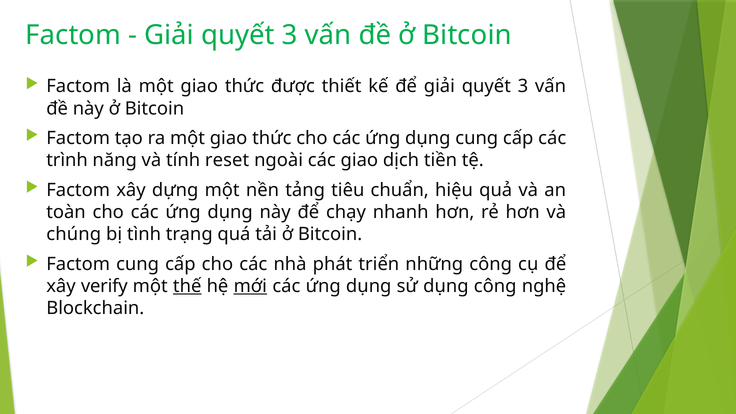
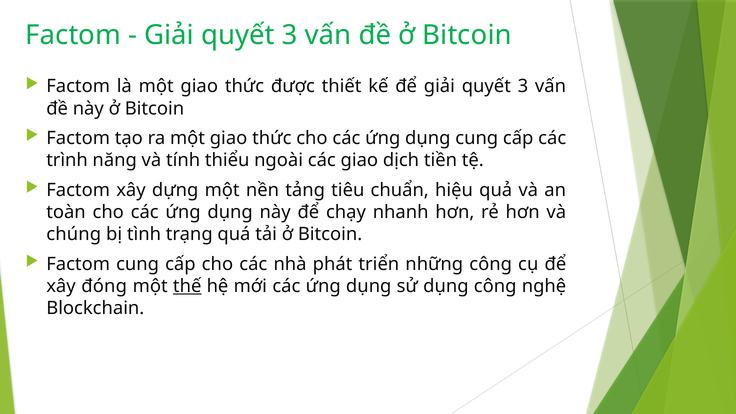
reset: reset -> thiểu
verify: verify -> đóng
mới underline: present -> none
